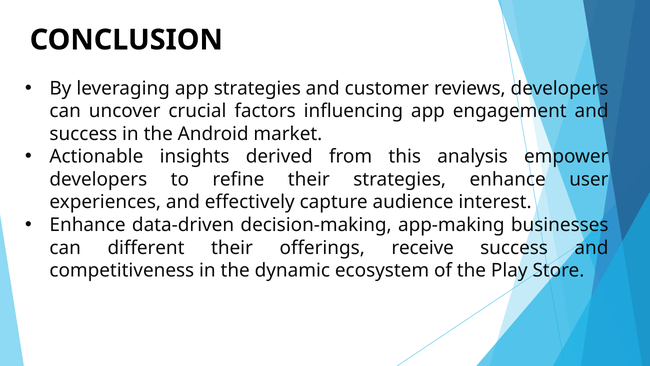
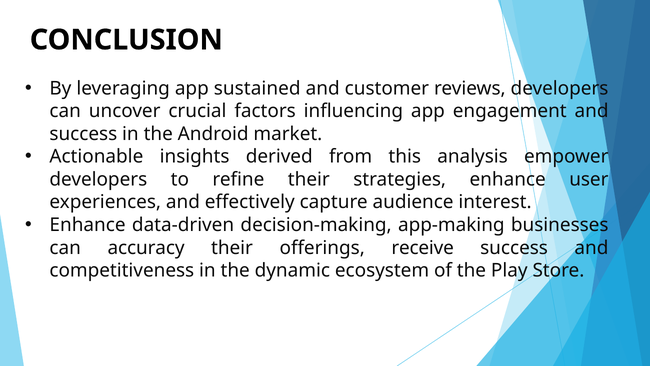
app strategies: strategies -> sustained
different: different -> accuracy
